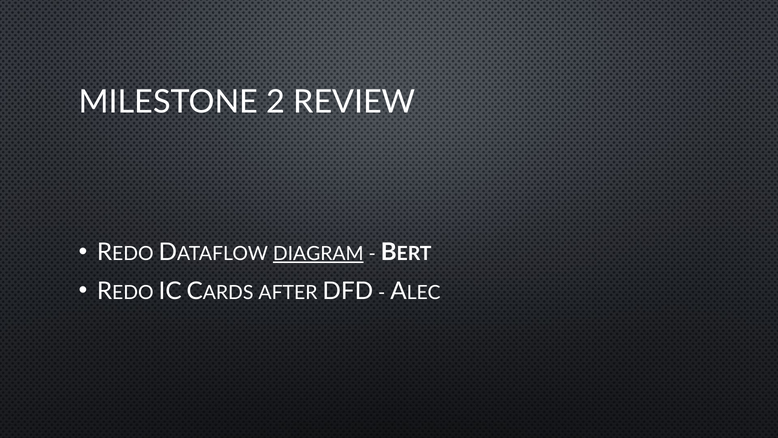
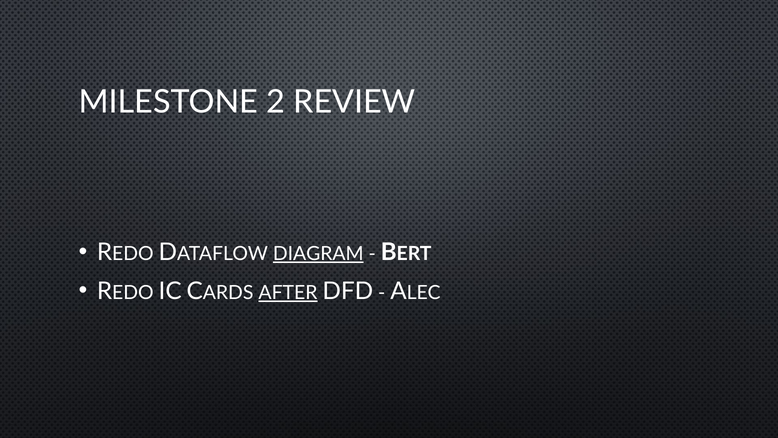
AFTER underline: none -> present
